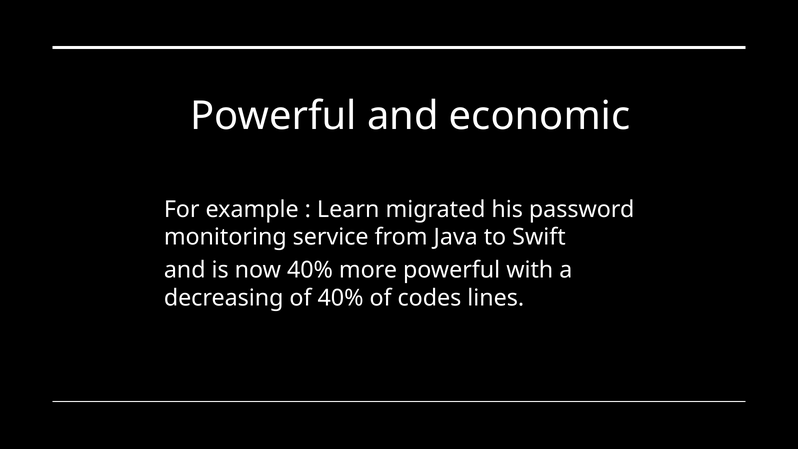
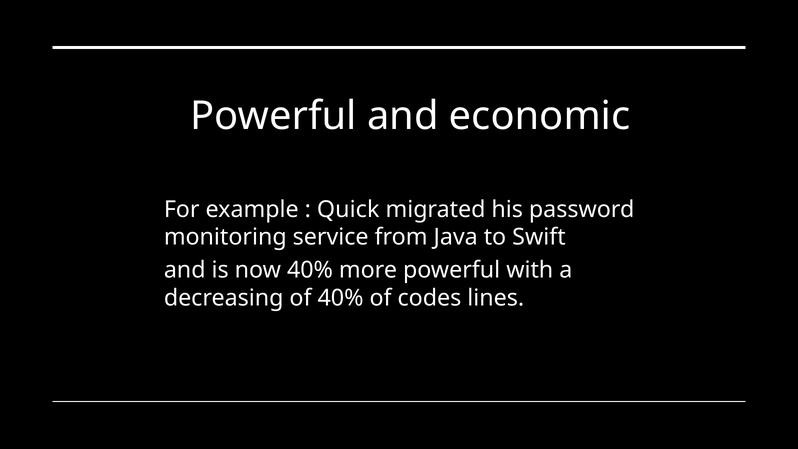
Learn: Learn -> Quick
